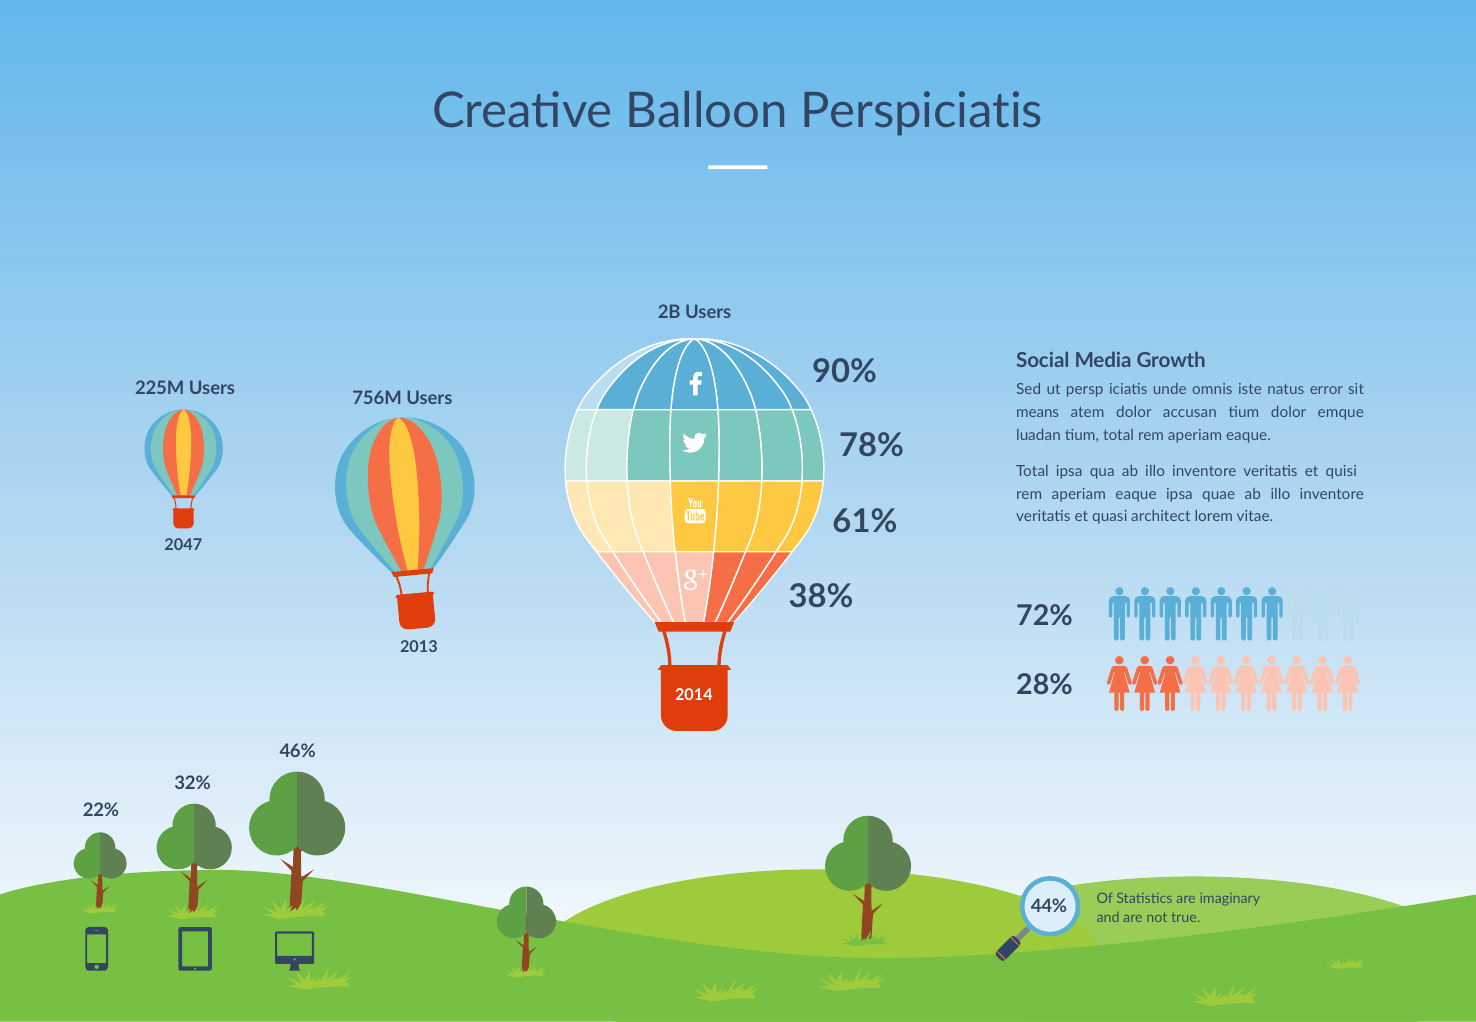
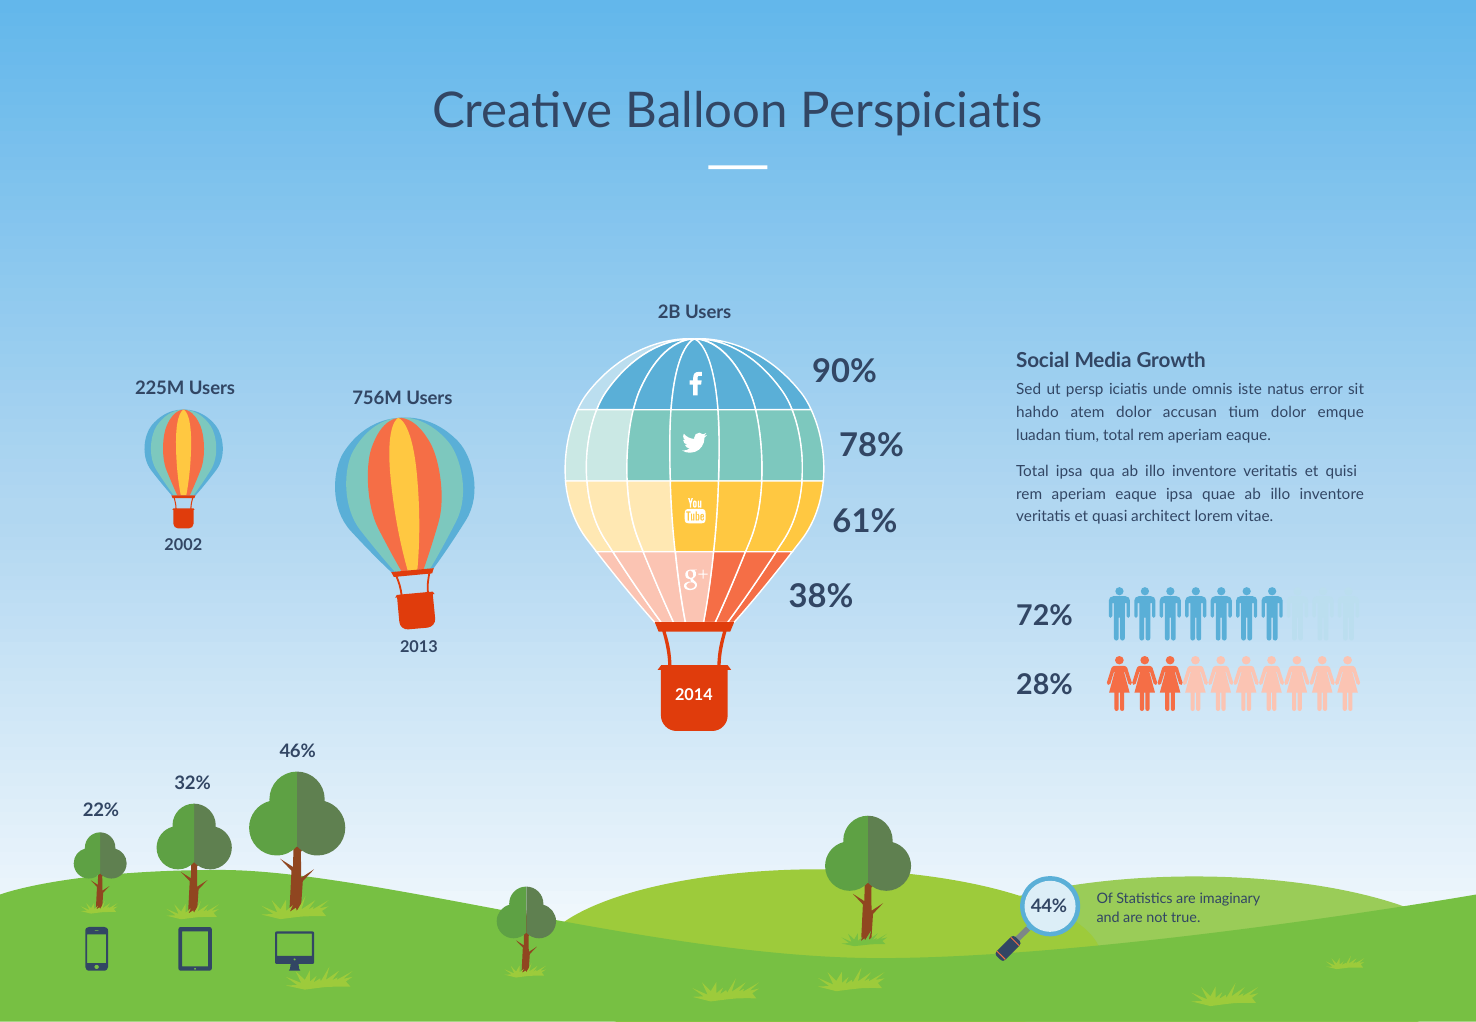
means: means -> hahdo
2047: 2047 -> 2002
